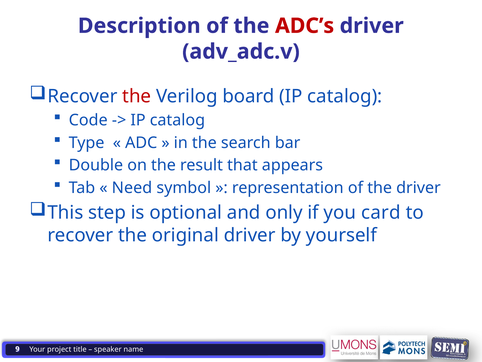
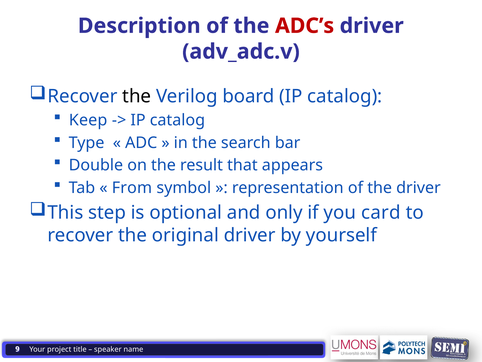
the at (137, 96) colour: red -> black
Code: Code -> Keep
Need: Need -> From
